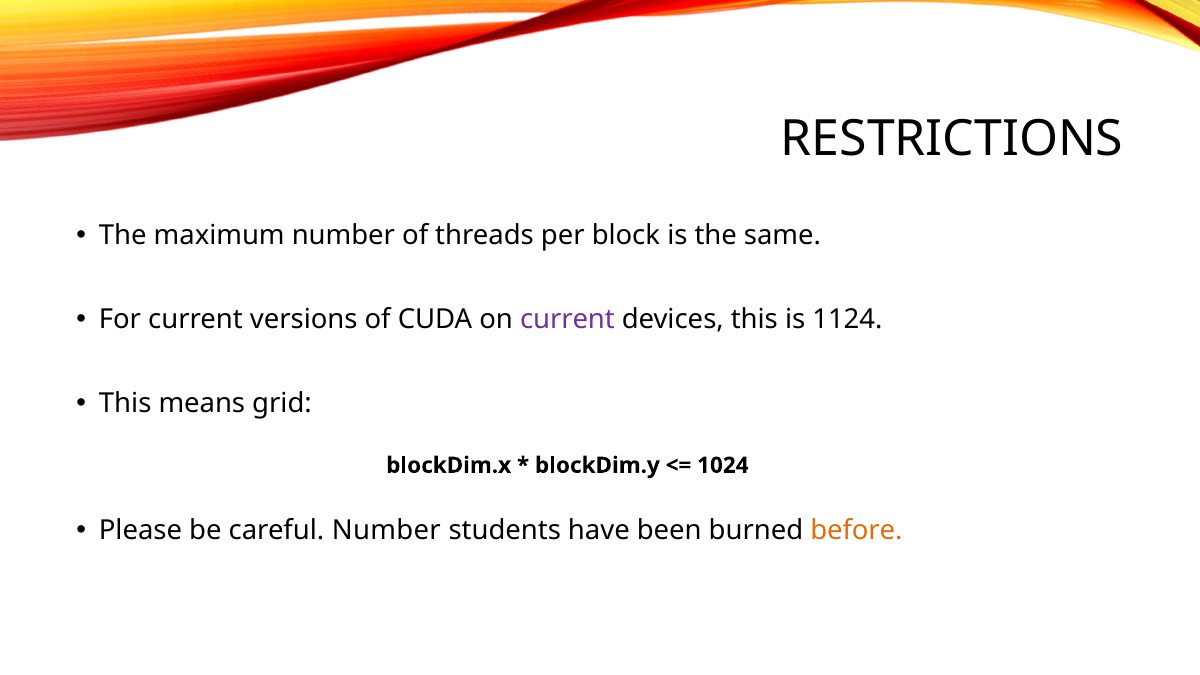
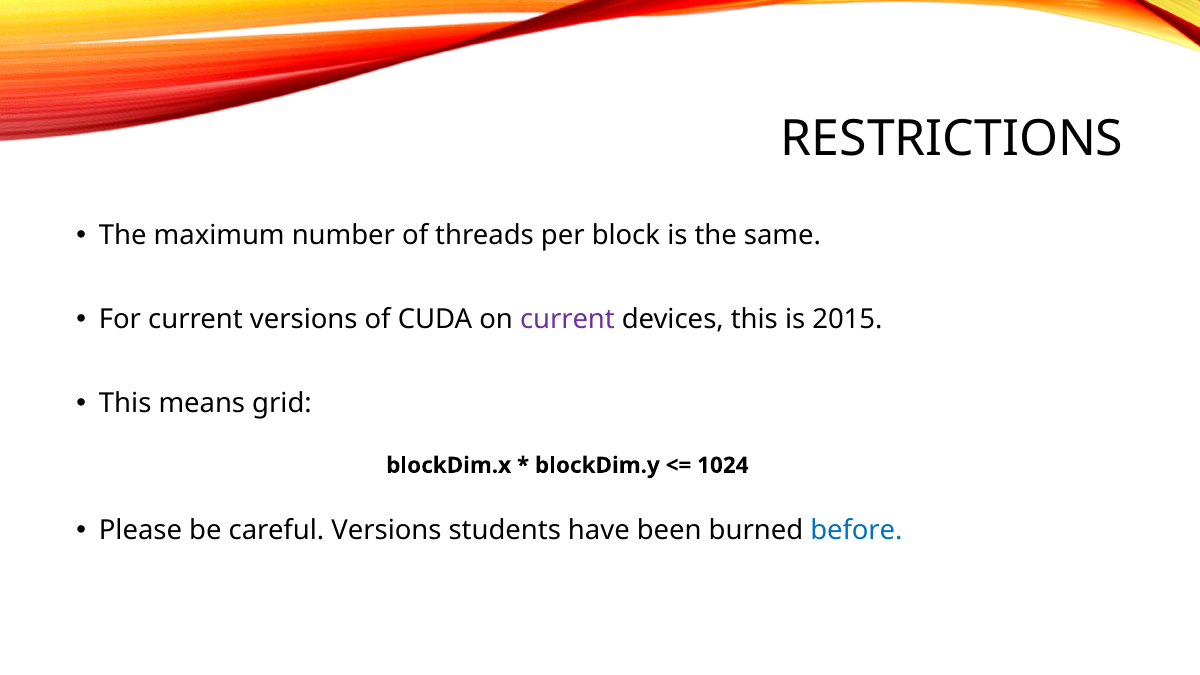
1124: 1124 -> 2015
careful Number: Number -> Versions
before colour: orange -> blue
